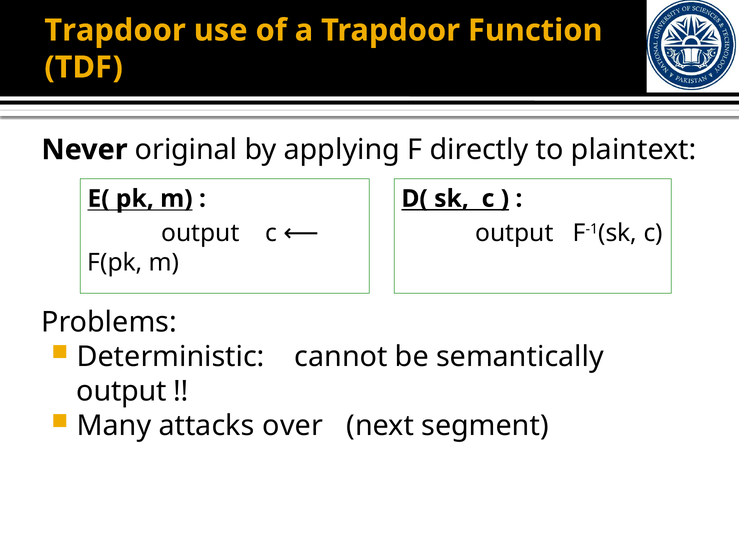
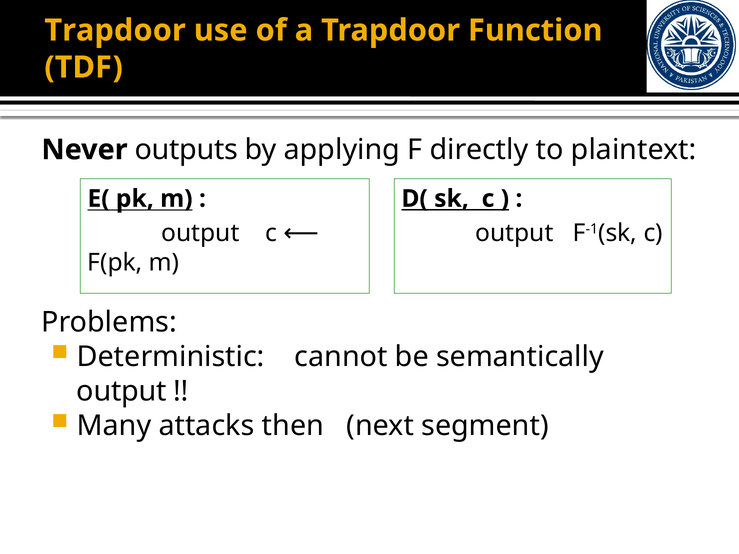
original: original -> outputs
over: over -> then
